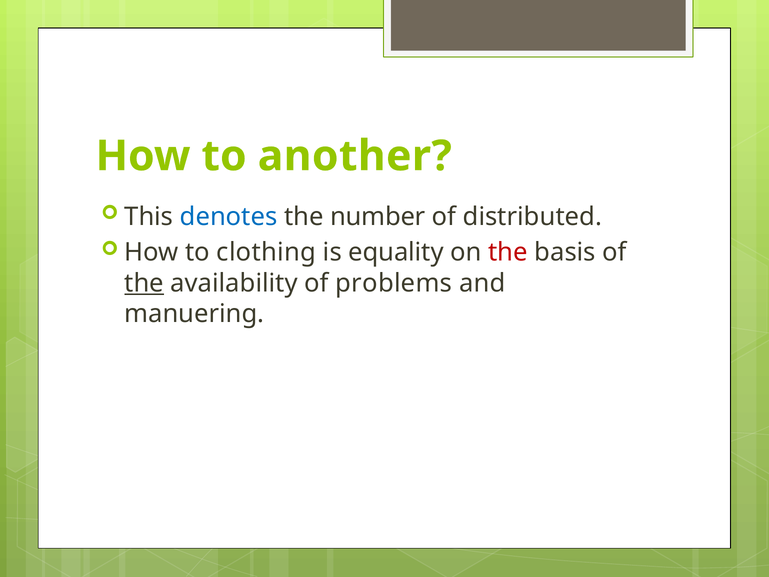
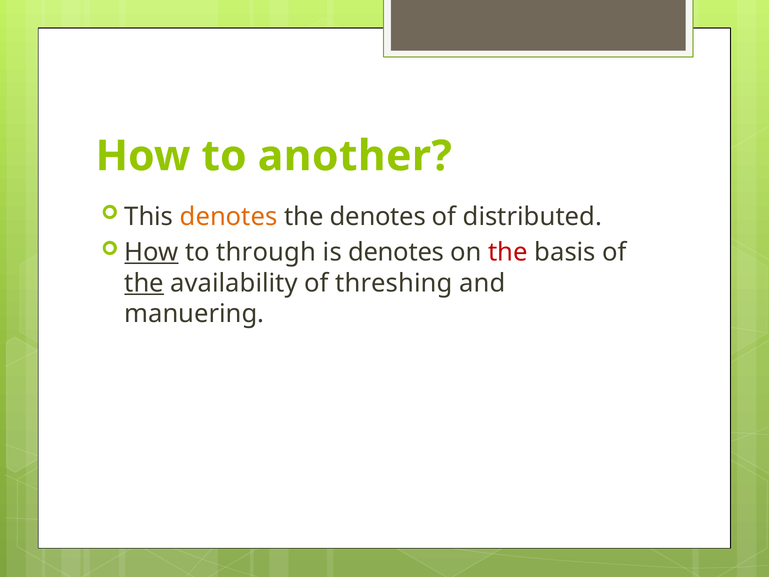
denotes at (229, 216) colour: blue -> orange
the number: number -> denotes
How at (151, 252) underline: none -> present
clothing: clothing -> through
is equality: equality -> denotes
problems: problems -> threshing
